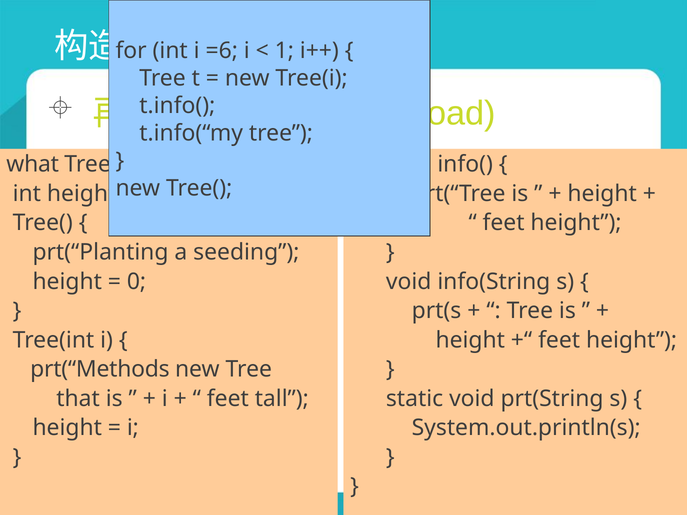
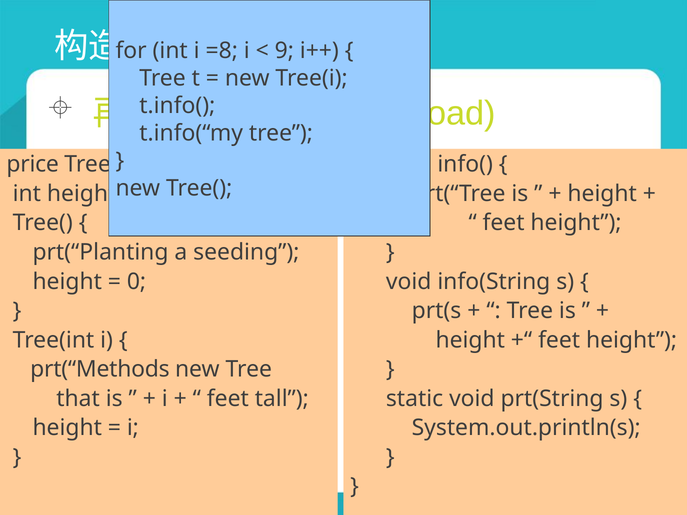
=6: =6 -> =8
1: 1 -> 9
what: what -> price
